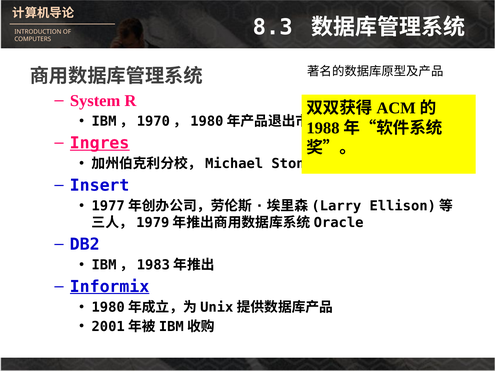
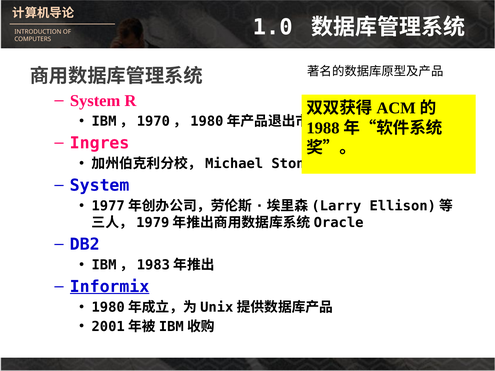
8.3: 8.3 -> 1.0
Ingres underline: present -> none
Insert at (100, 185): Insert -> System
